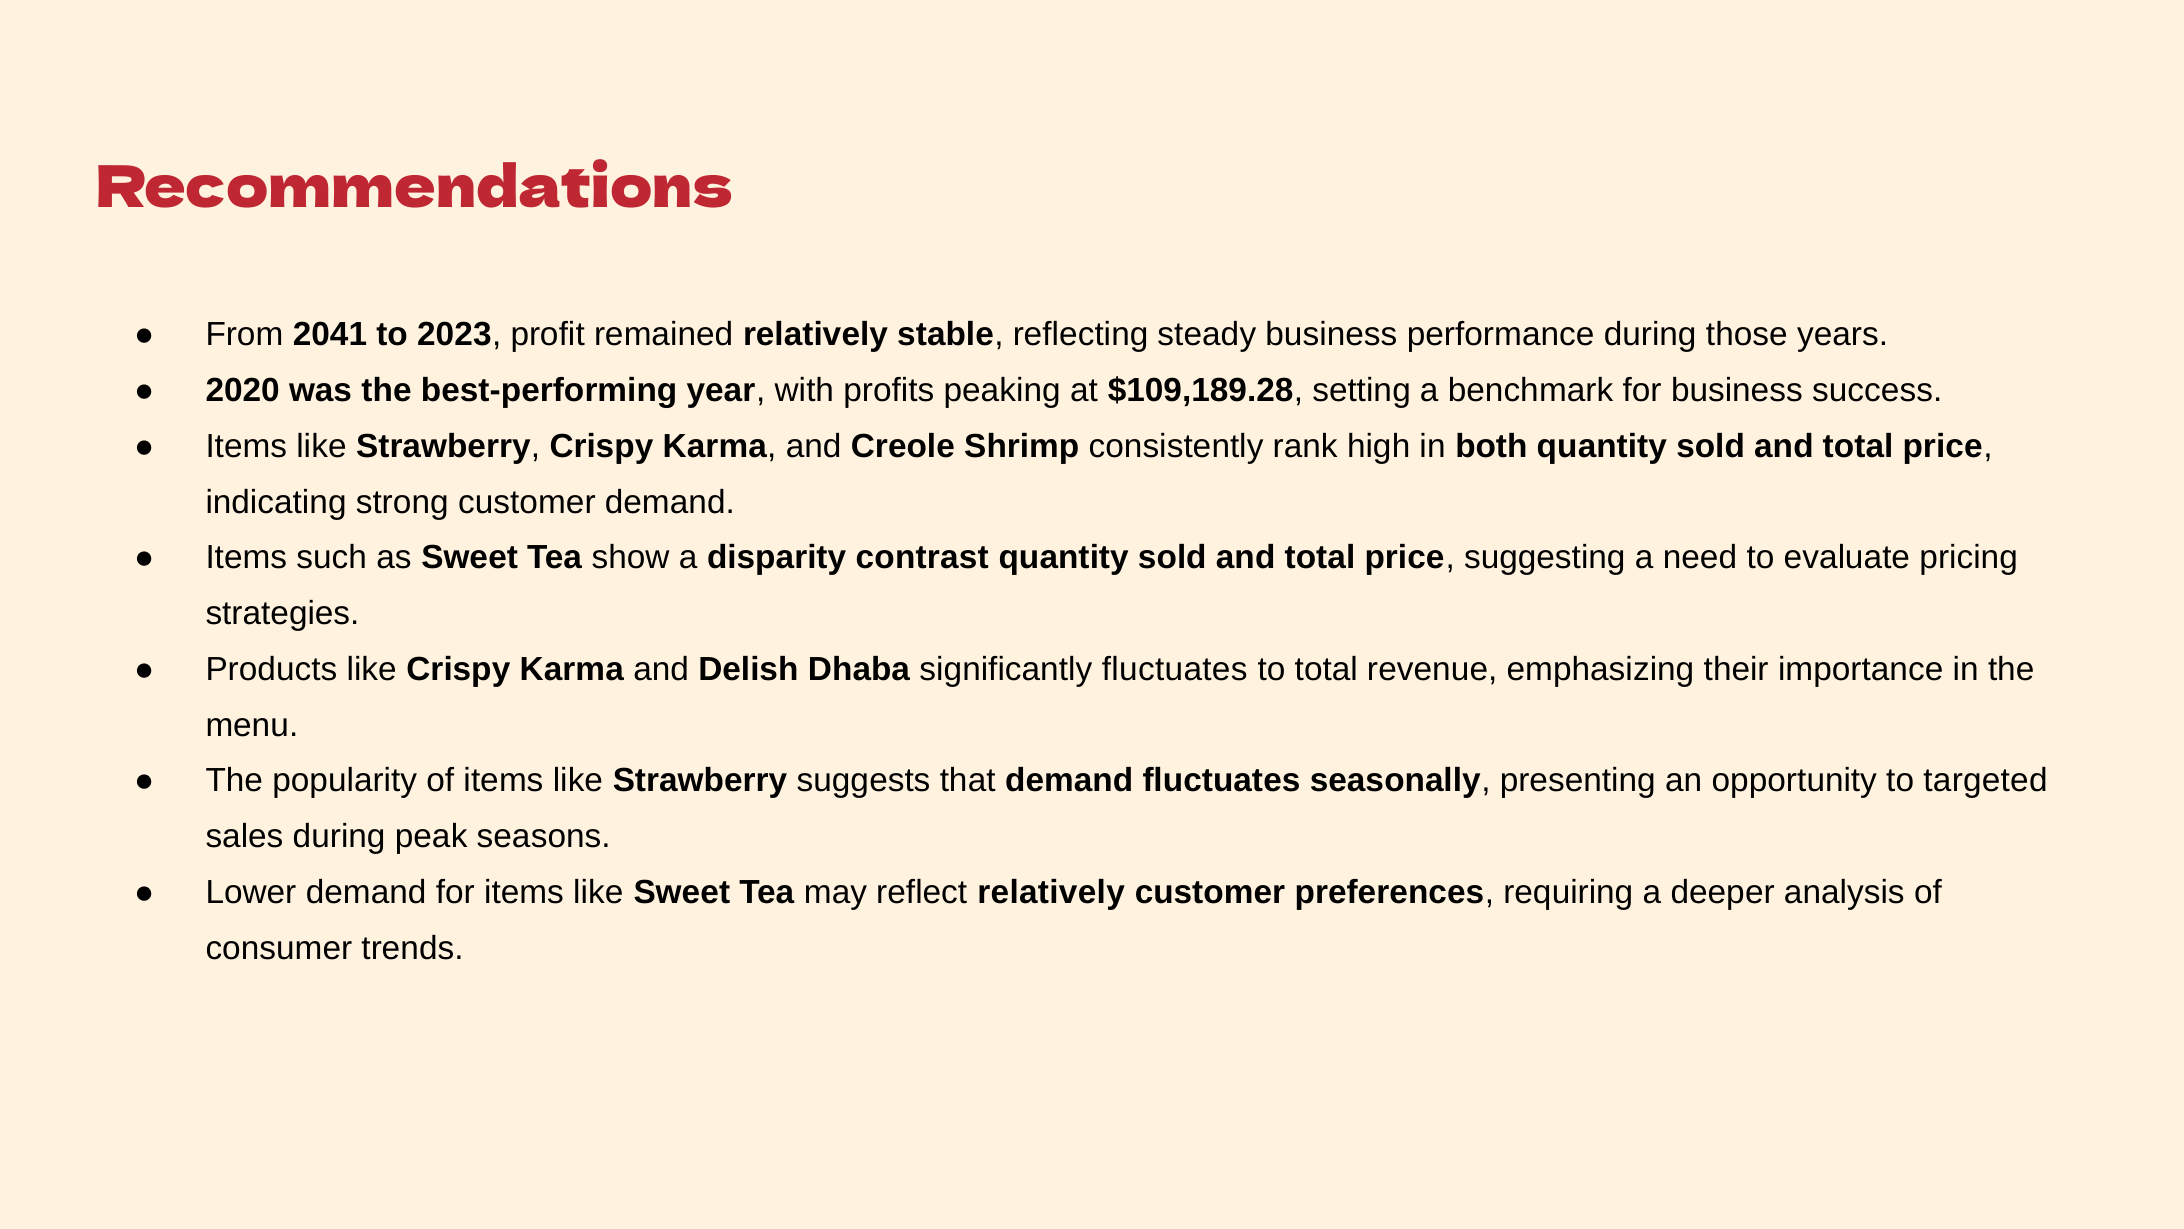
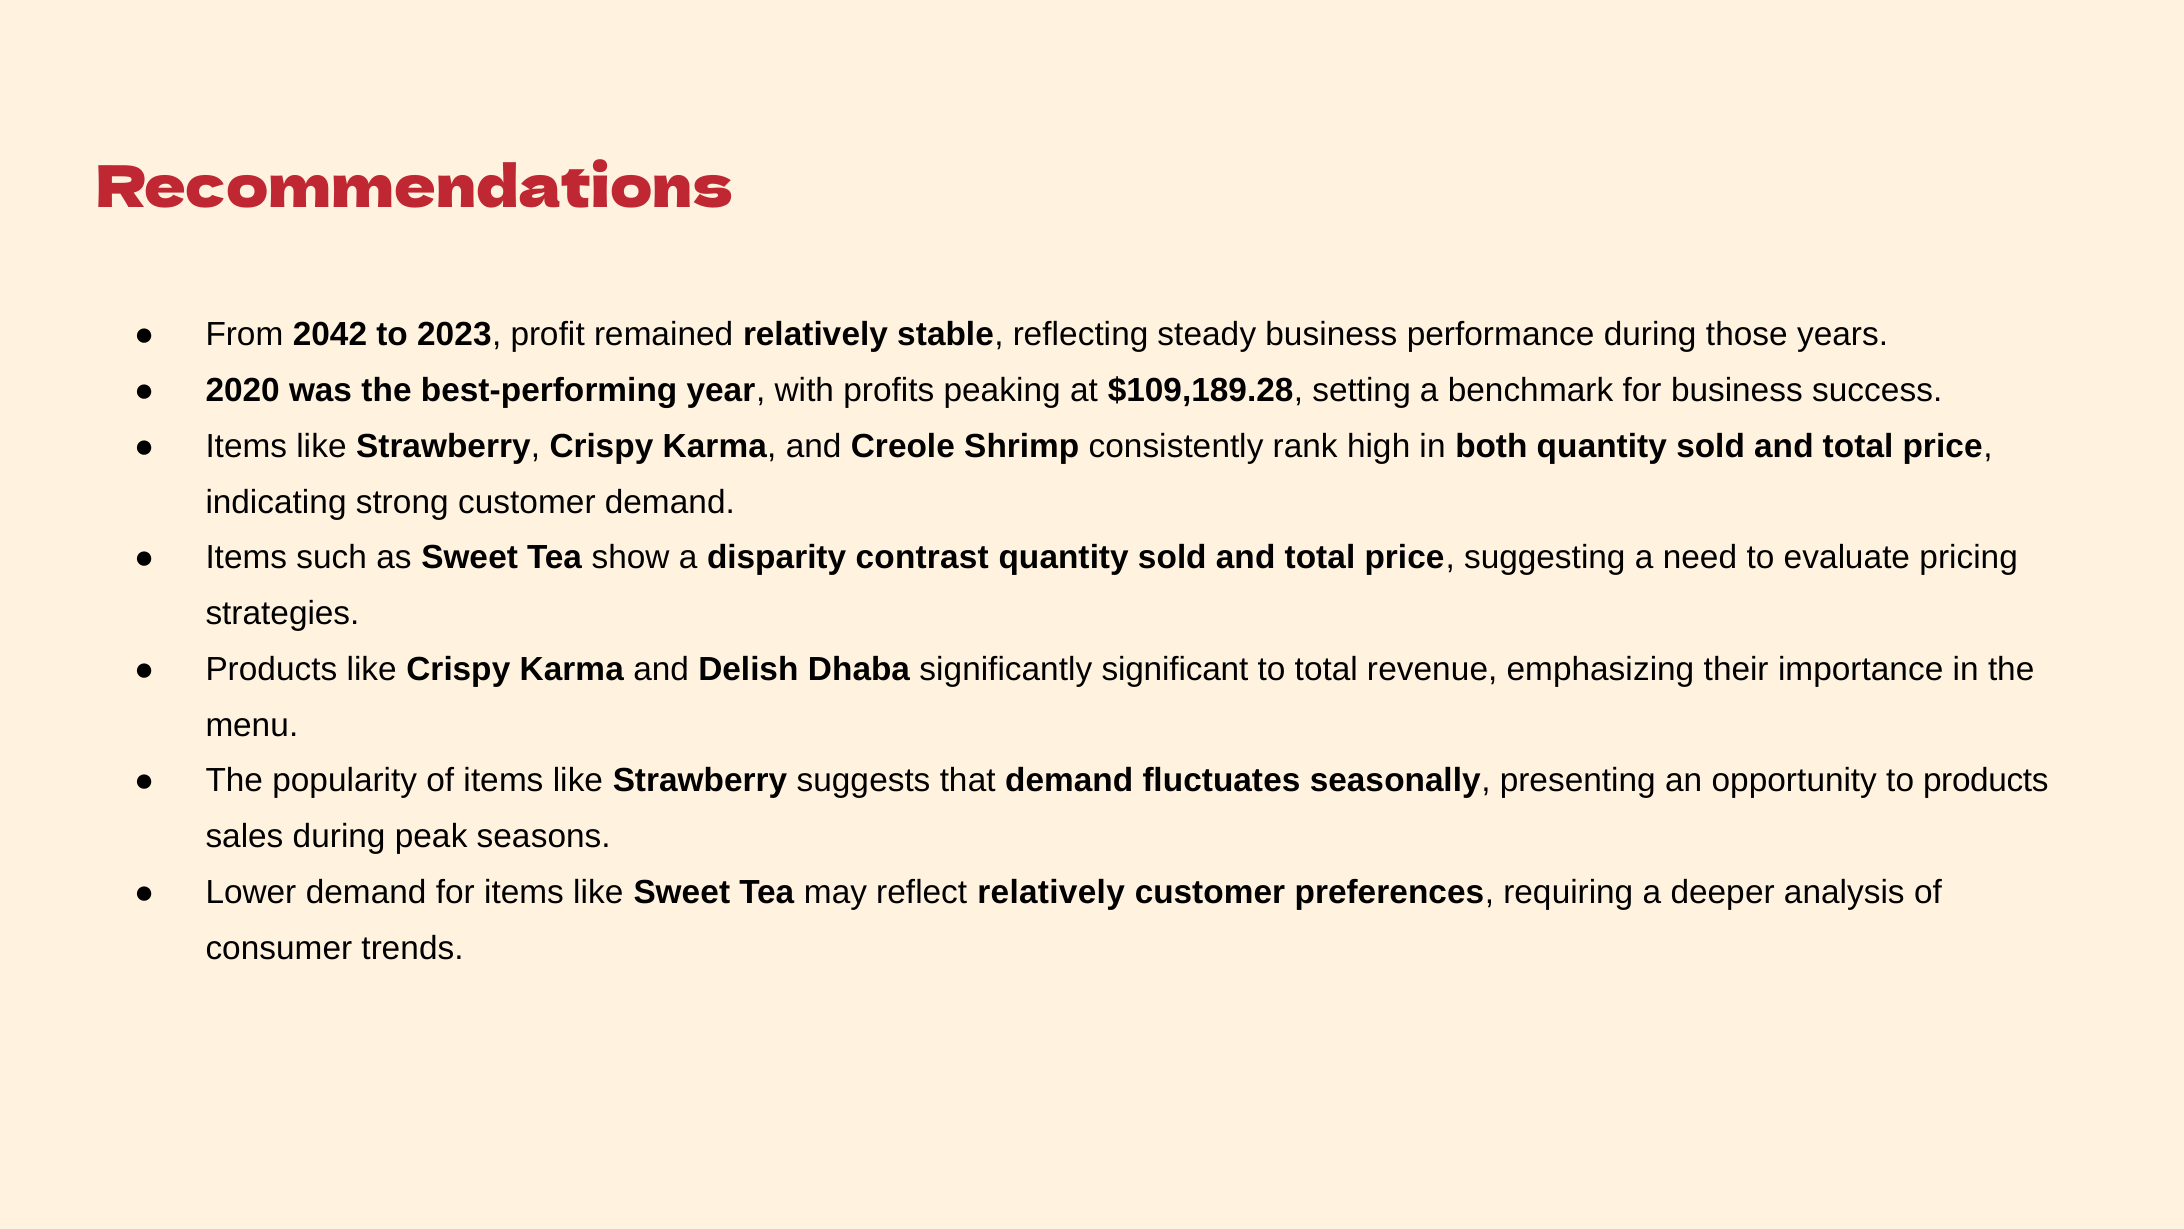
2041: 2041 -> 2042
significantly fluctuates: fluctuates -> significant
to targeted: targeted -> products
